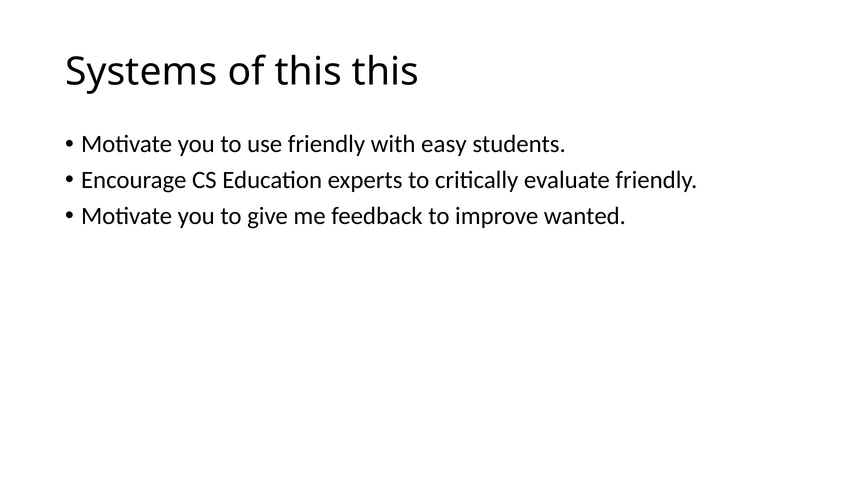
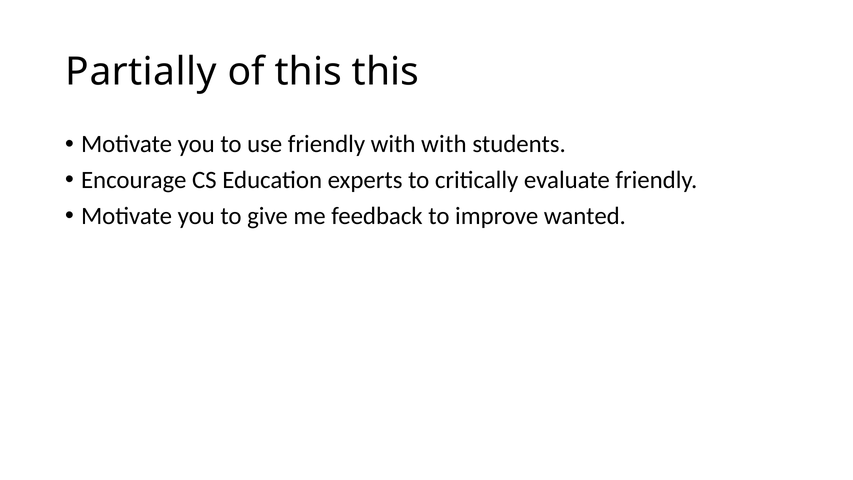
Systems: Systems -> Partially
with easy: easy -> with
